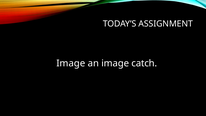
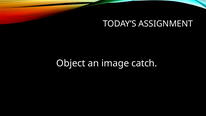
Image at (71, 63): Image -> Object
